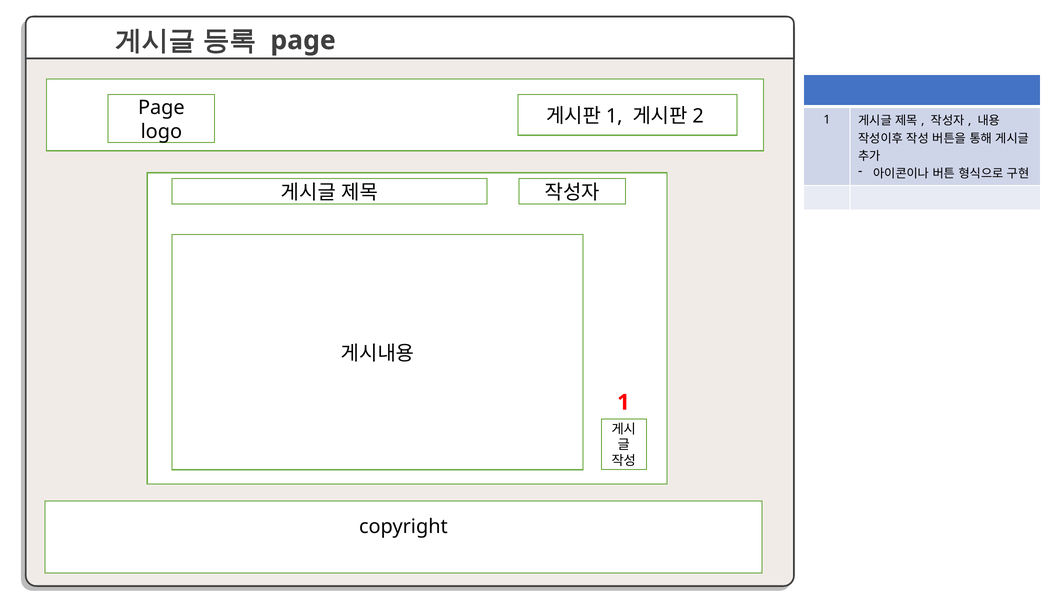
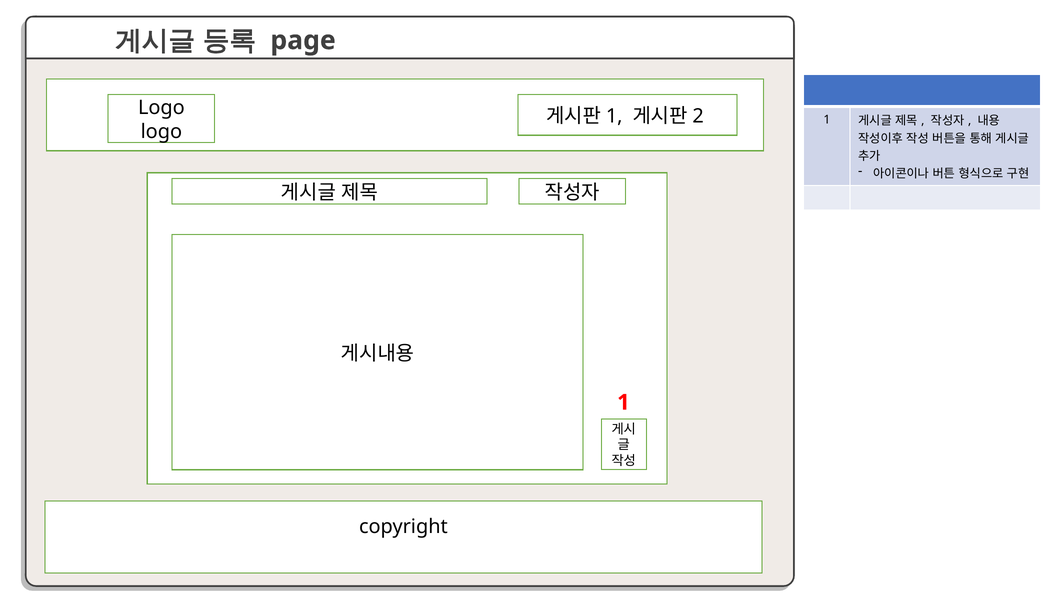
Page at (161, 108): Page -> Logo
